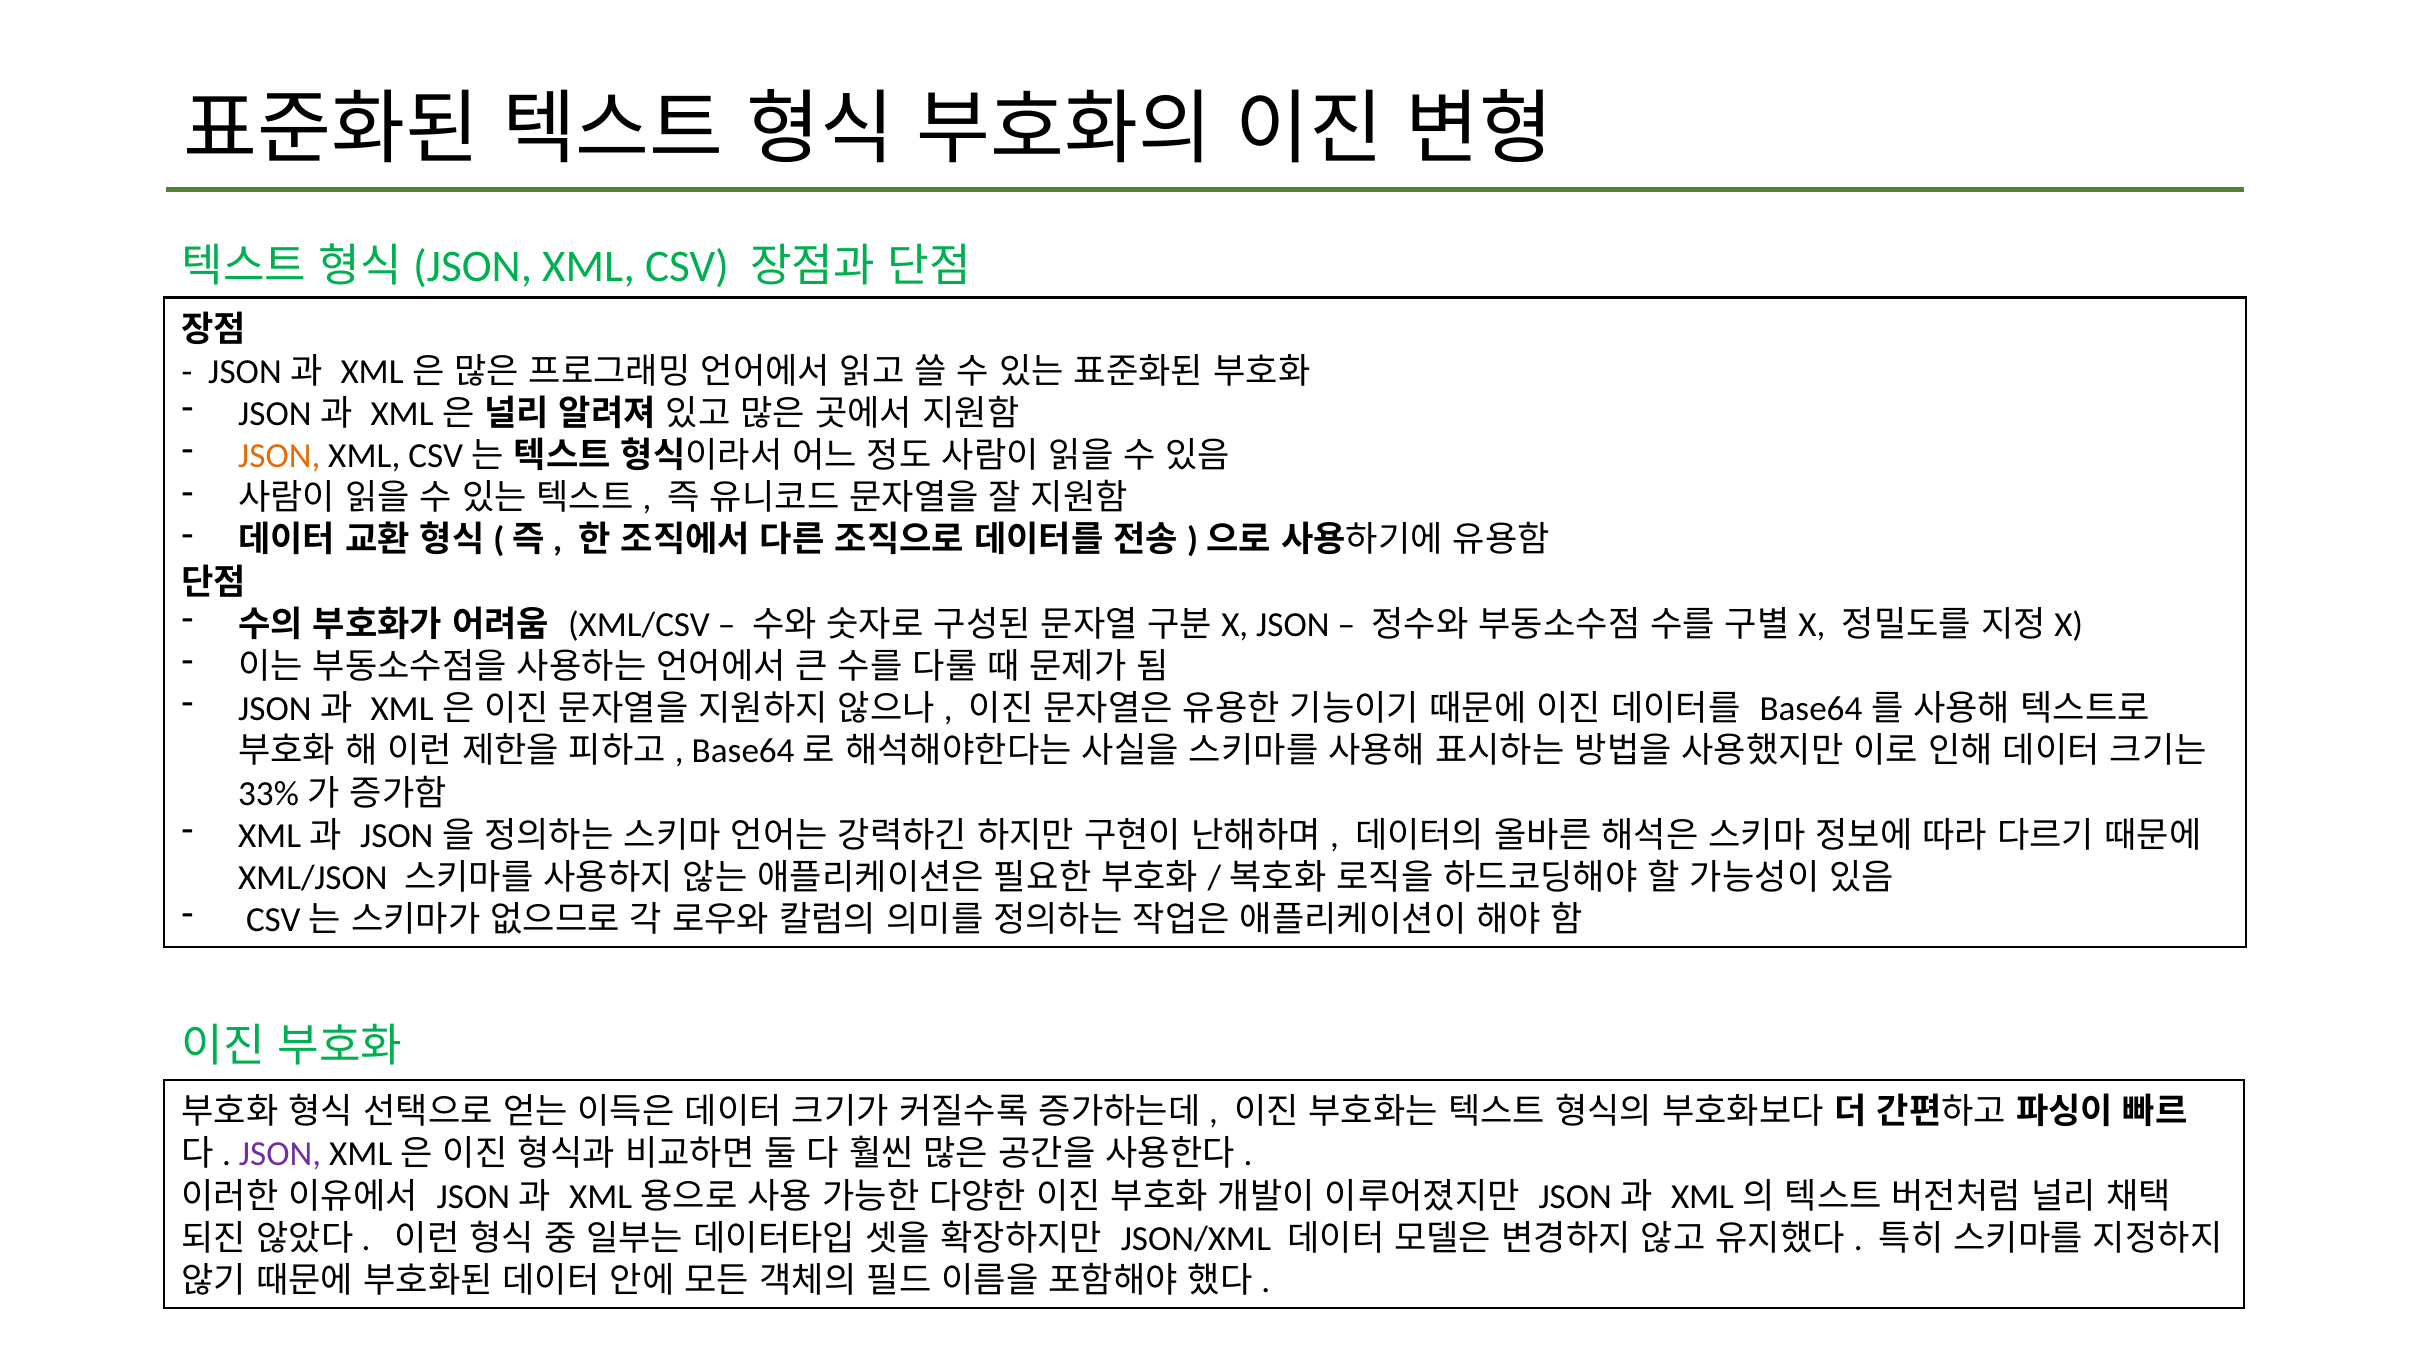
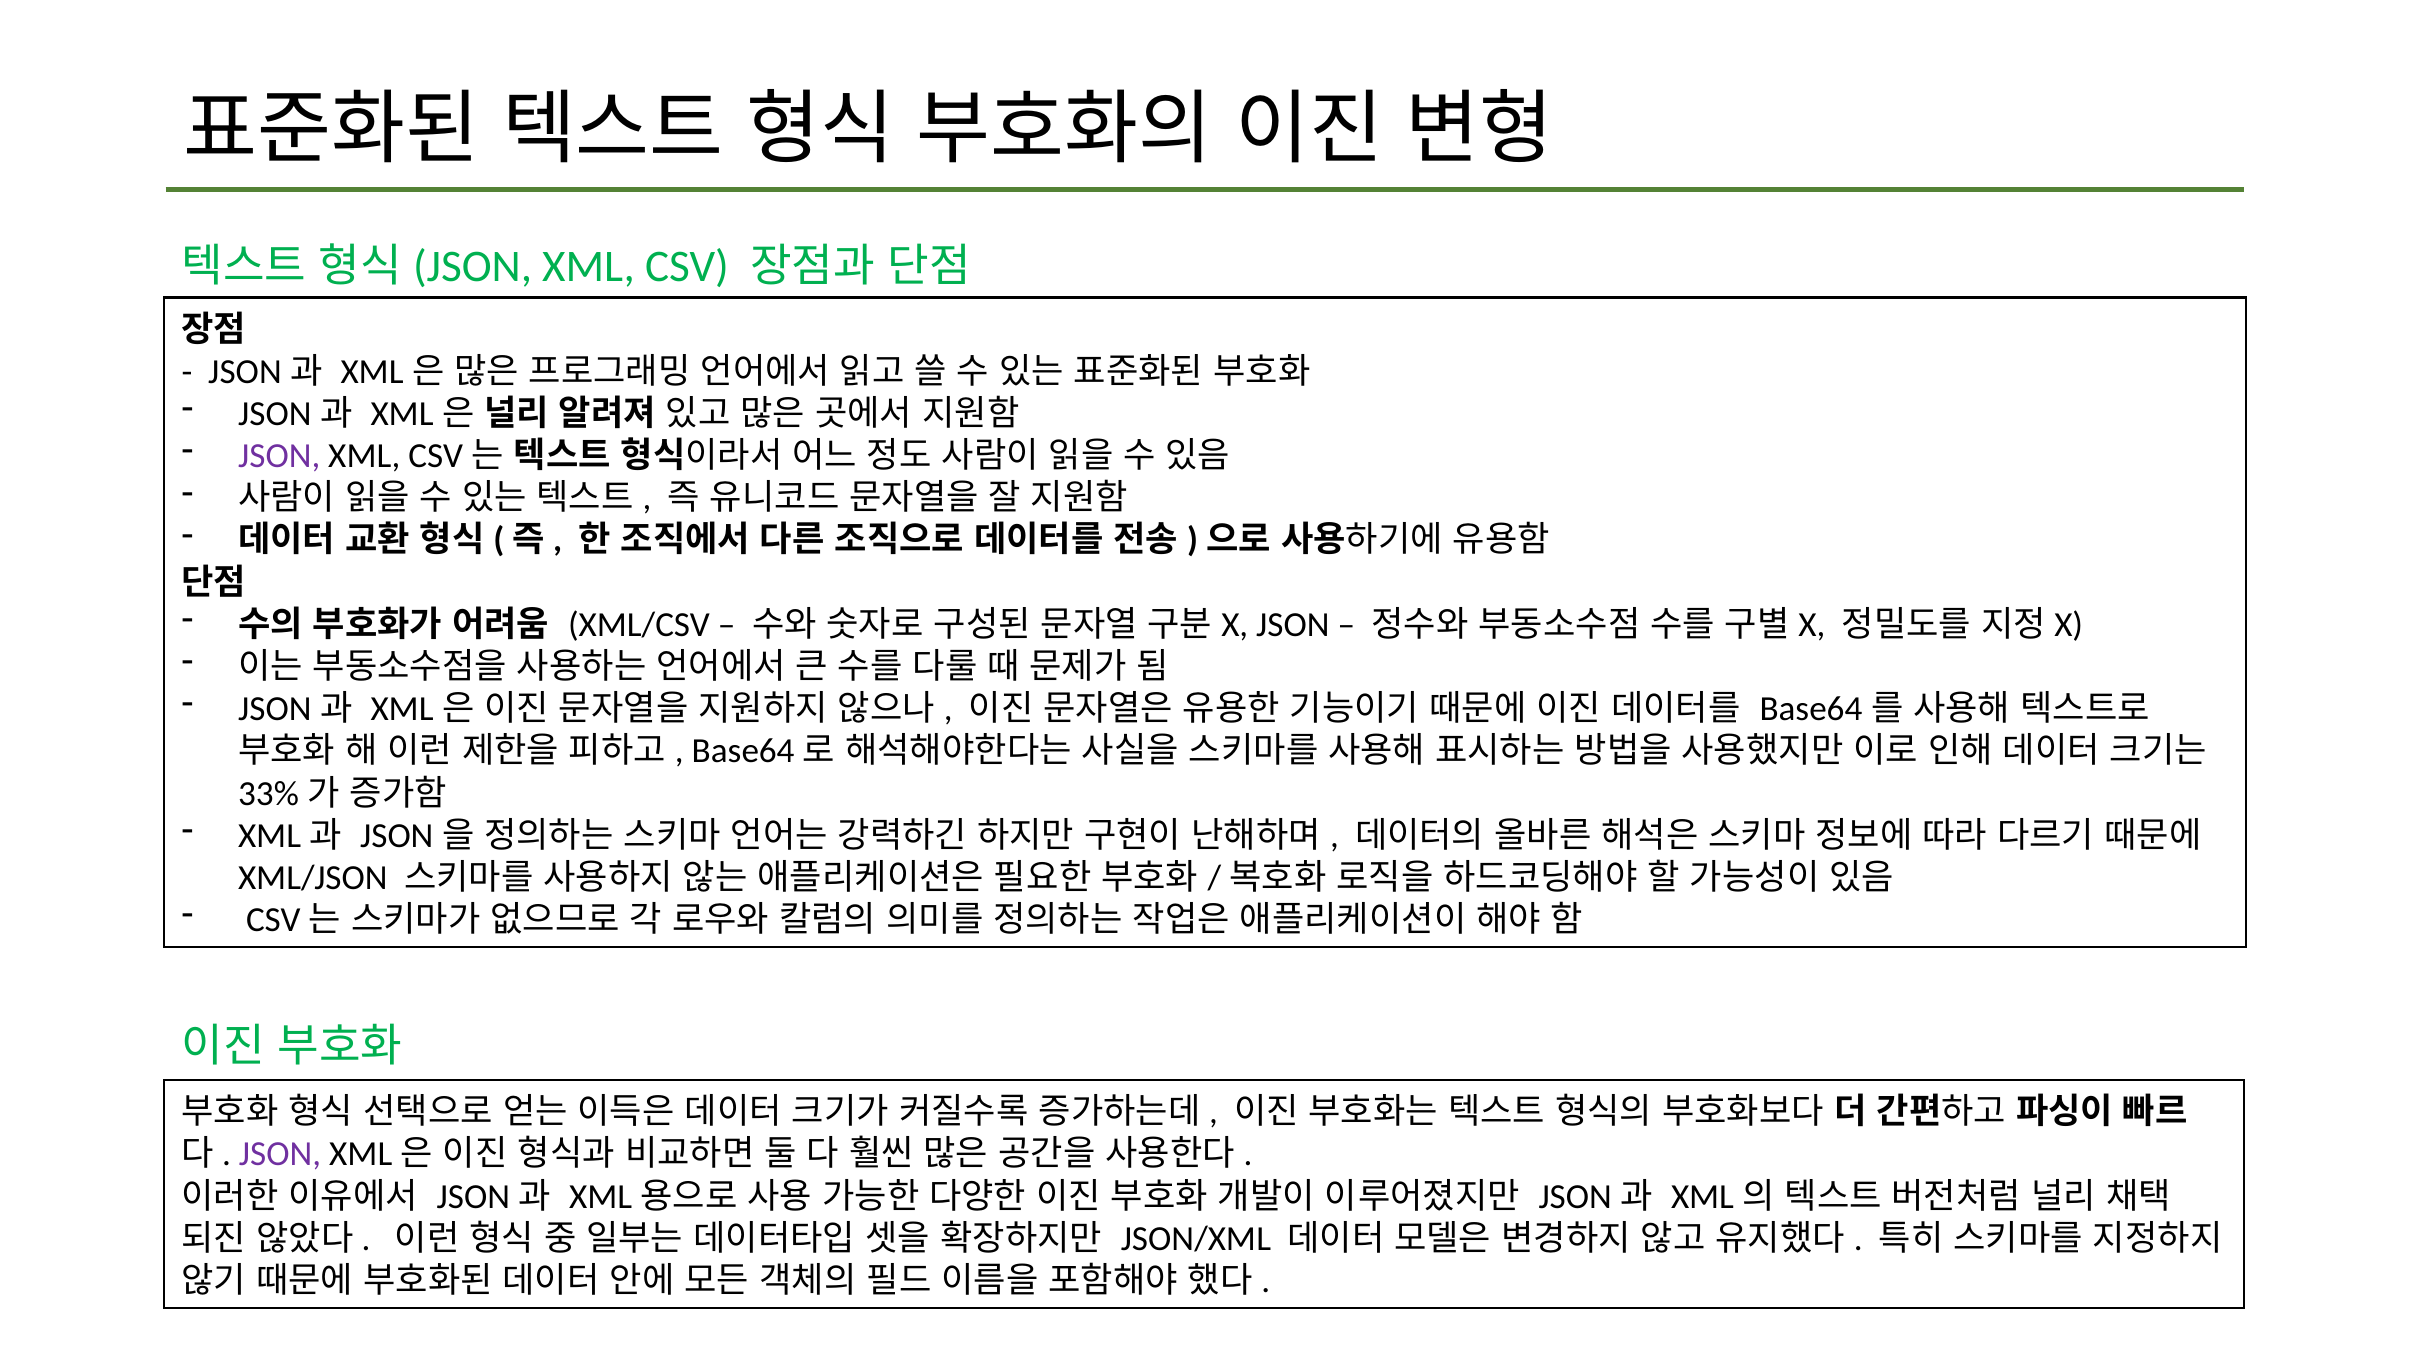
JSON at (279, 456) colour: orange -> purple
